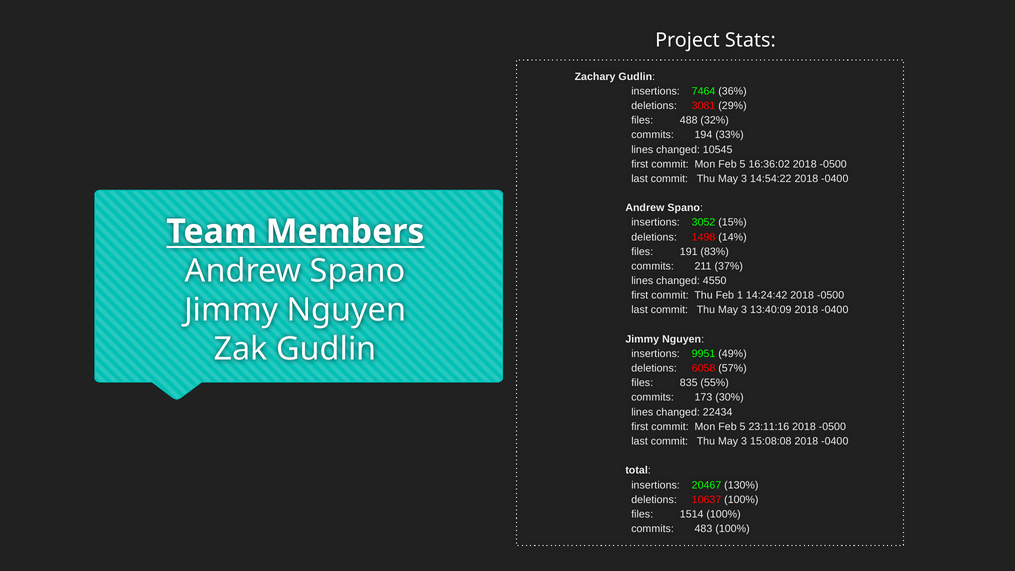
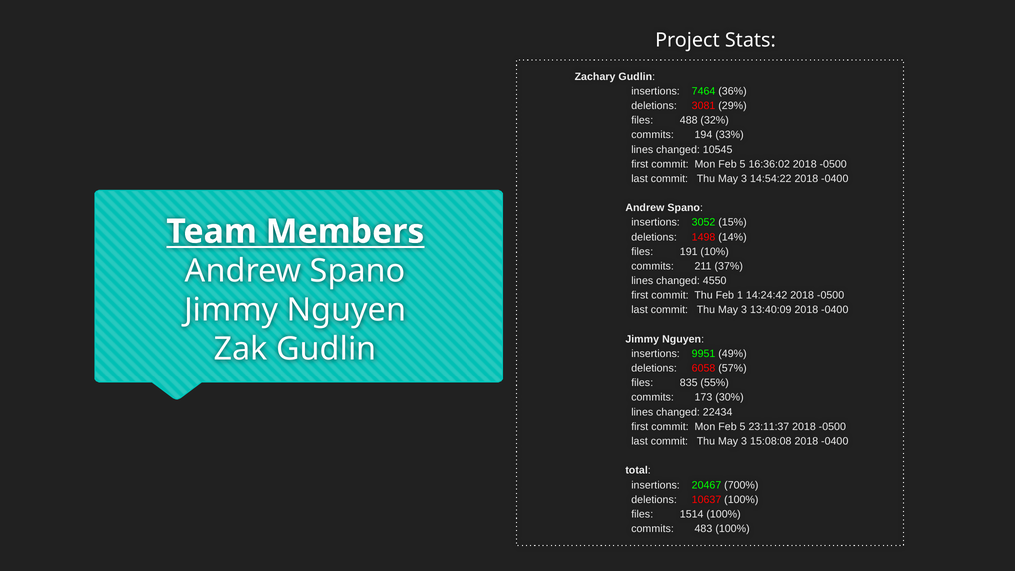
83%: 83% -> 10%
23:11:16: 23:11:16 -> 23:11:37
130%: 130% -> 700%
